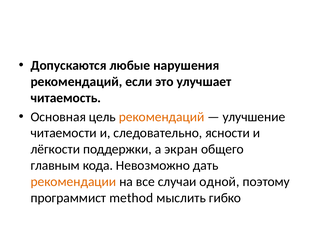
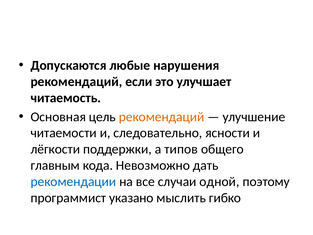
экран: экран -> типов
рекомендации colour: orange -> blue
method: method -> указано
